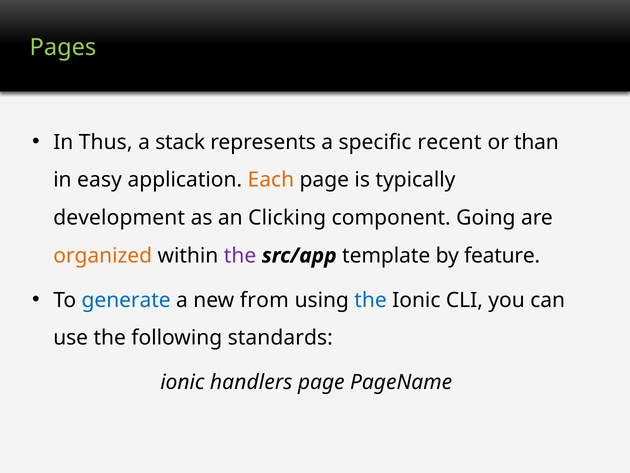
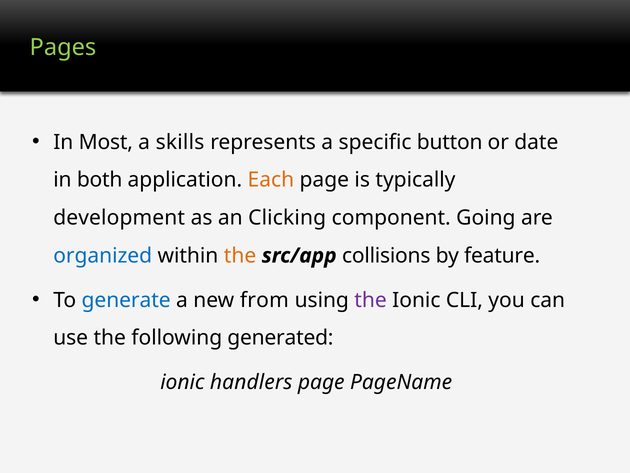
Thus: Thus -> Most
stack: stack -> skills
recent: recent -> button
than: than -> date
easy: easy -> both
organized colour: orange -> blue
the at (240, 255) colour: purple -> orange
template: template -> collisions
the at (371, 300) colour: blue -> purple
standards: standards -> generated
